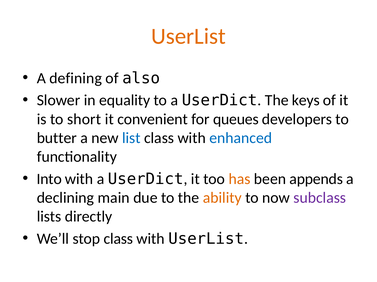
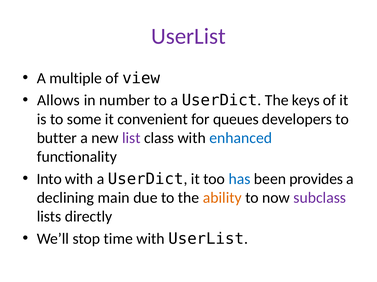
UserList at (188, 36) colour: orange -> purple
defining: defining -> multiple
also: also -> view
Slower: Slower -> Allows
equality: equality -> number
short: short -> some
list colour: blue -> purple
has colour: orange -> blue
appends: appends -> provides
stop class: class -> time
